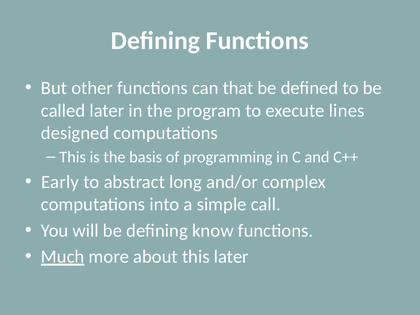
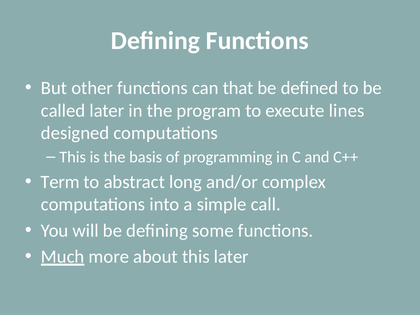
Early: Early -> Term
know: know -> some
